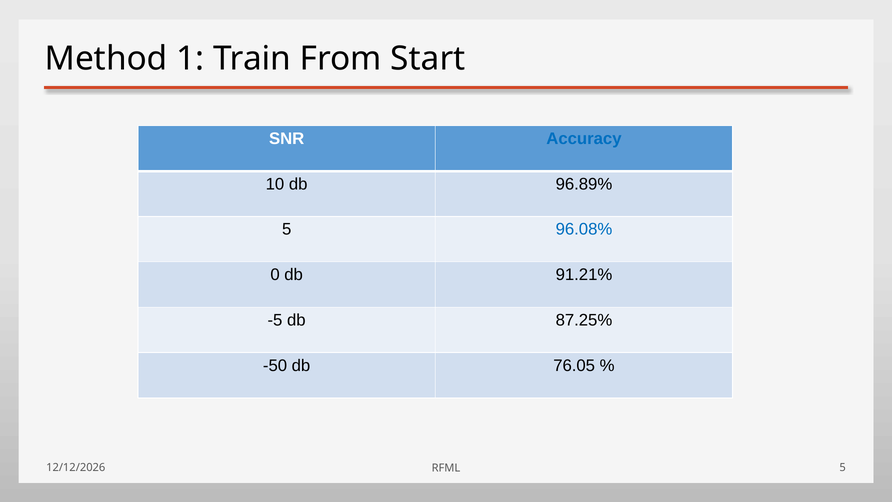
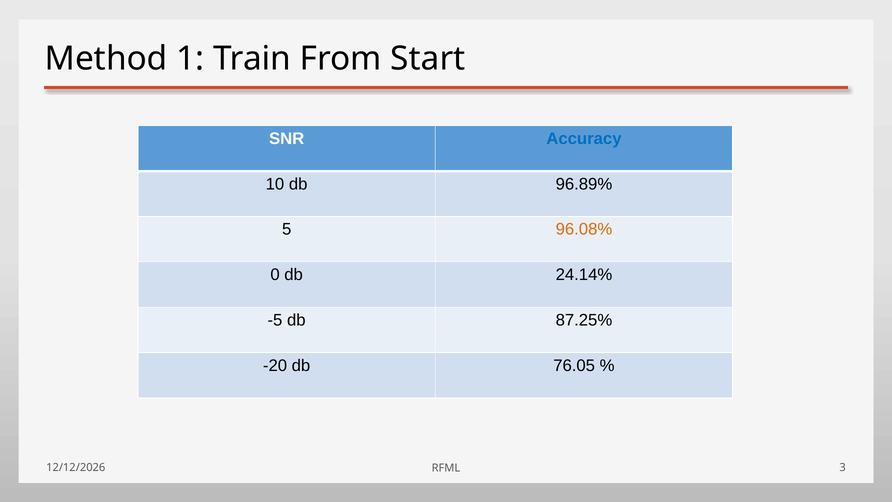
96.08% colour: blue -> orange
91.21%: 91.21% -> 24.14%
-50: -50 -> -20
RFML 5: 5 -> 3
